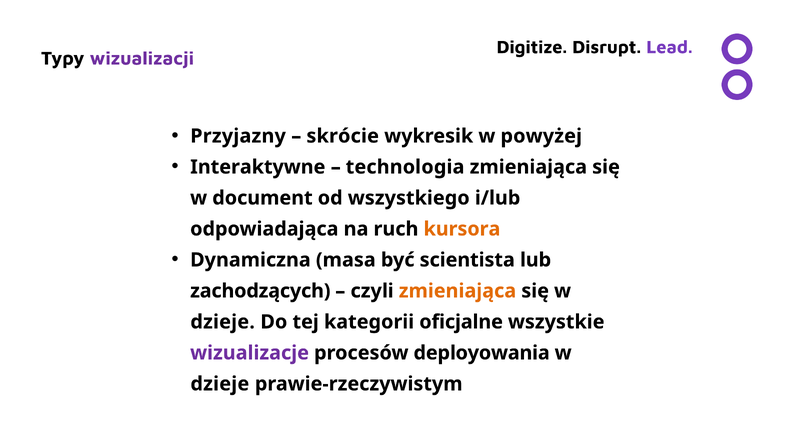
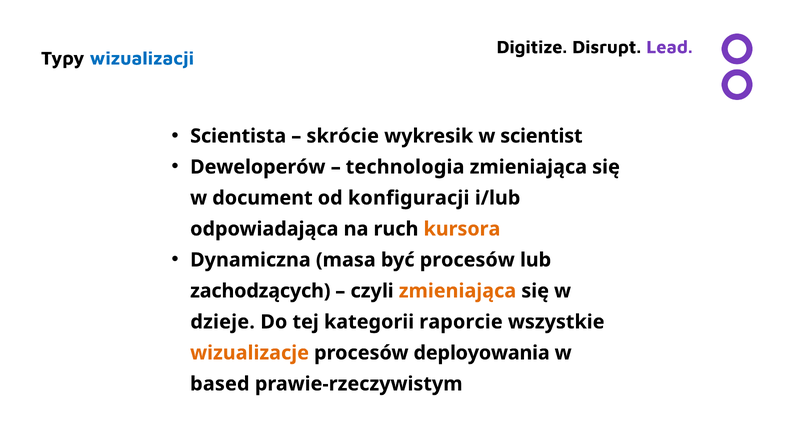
wizualizacji colour: purple -> blue
Przyjazny: Przyjazny -> Scientista
powyżej: powyżej -> scientist
Interaktywne: Interaktywne -> Deweloperów
wszystkiego: wszystkiego -> konfiguracji
być scientista: scientista -> procesów
oficjalne: oficjalne -> raporcie
wizualizacje colour: purple -> orange
dzieje at (220, 384): dzieje -> based
